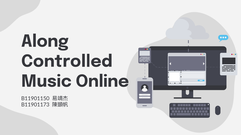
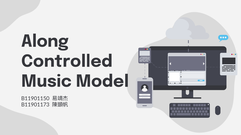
Online: Online -> Model
